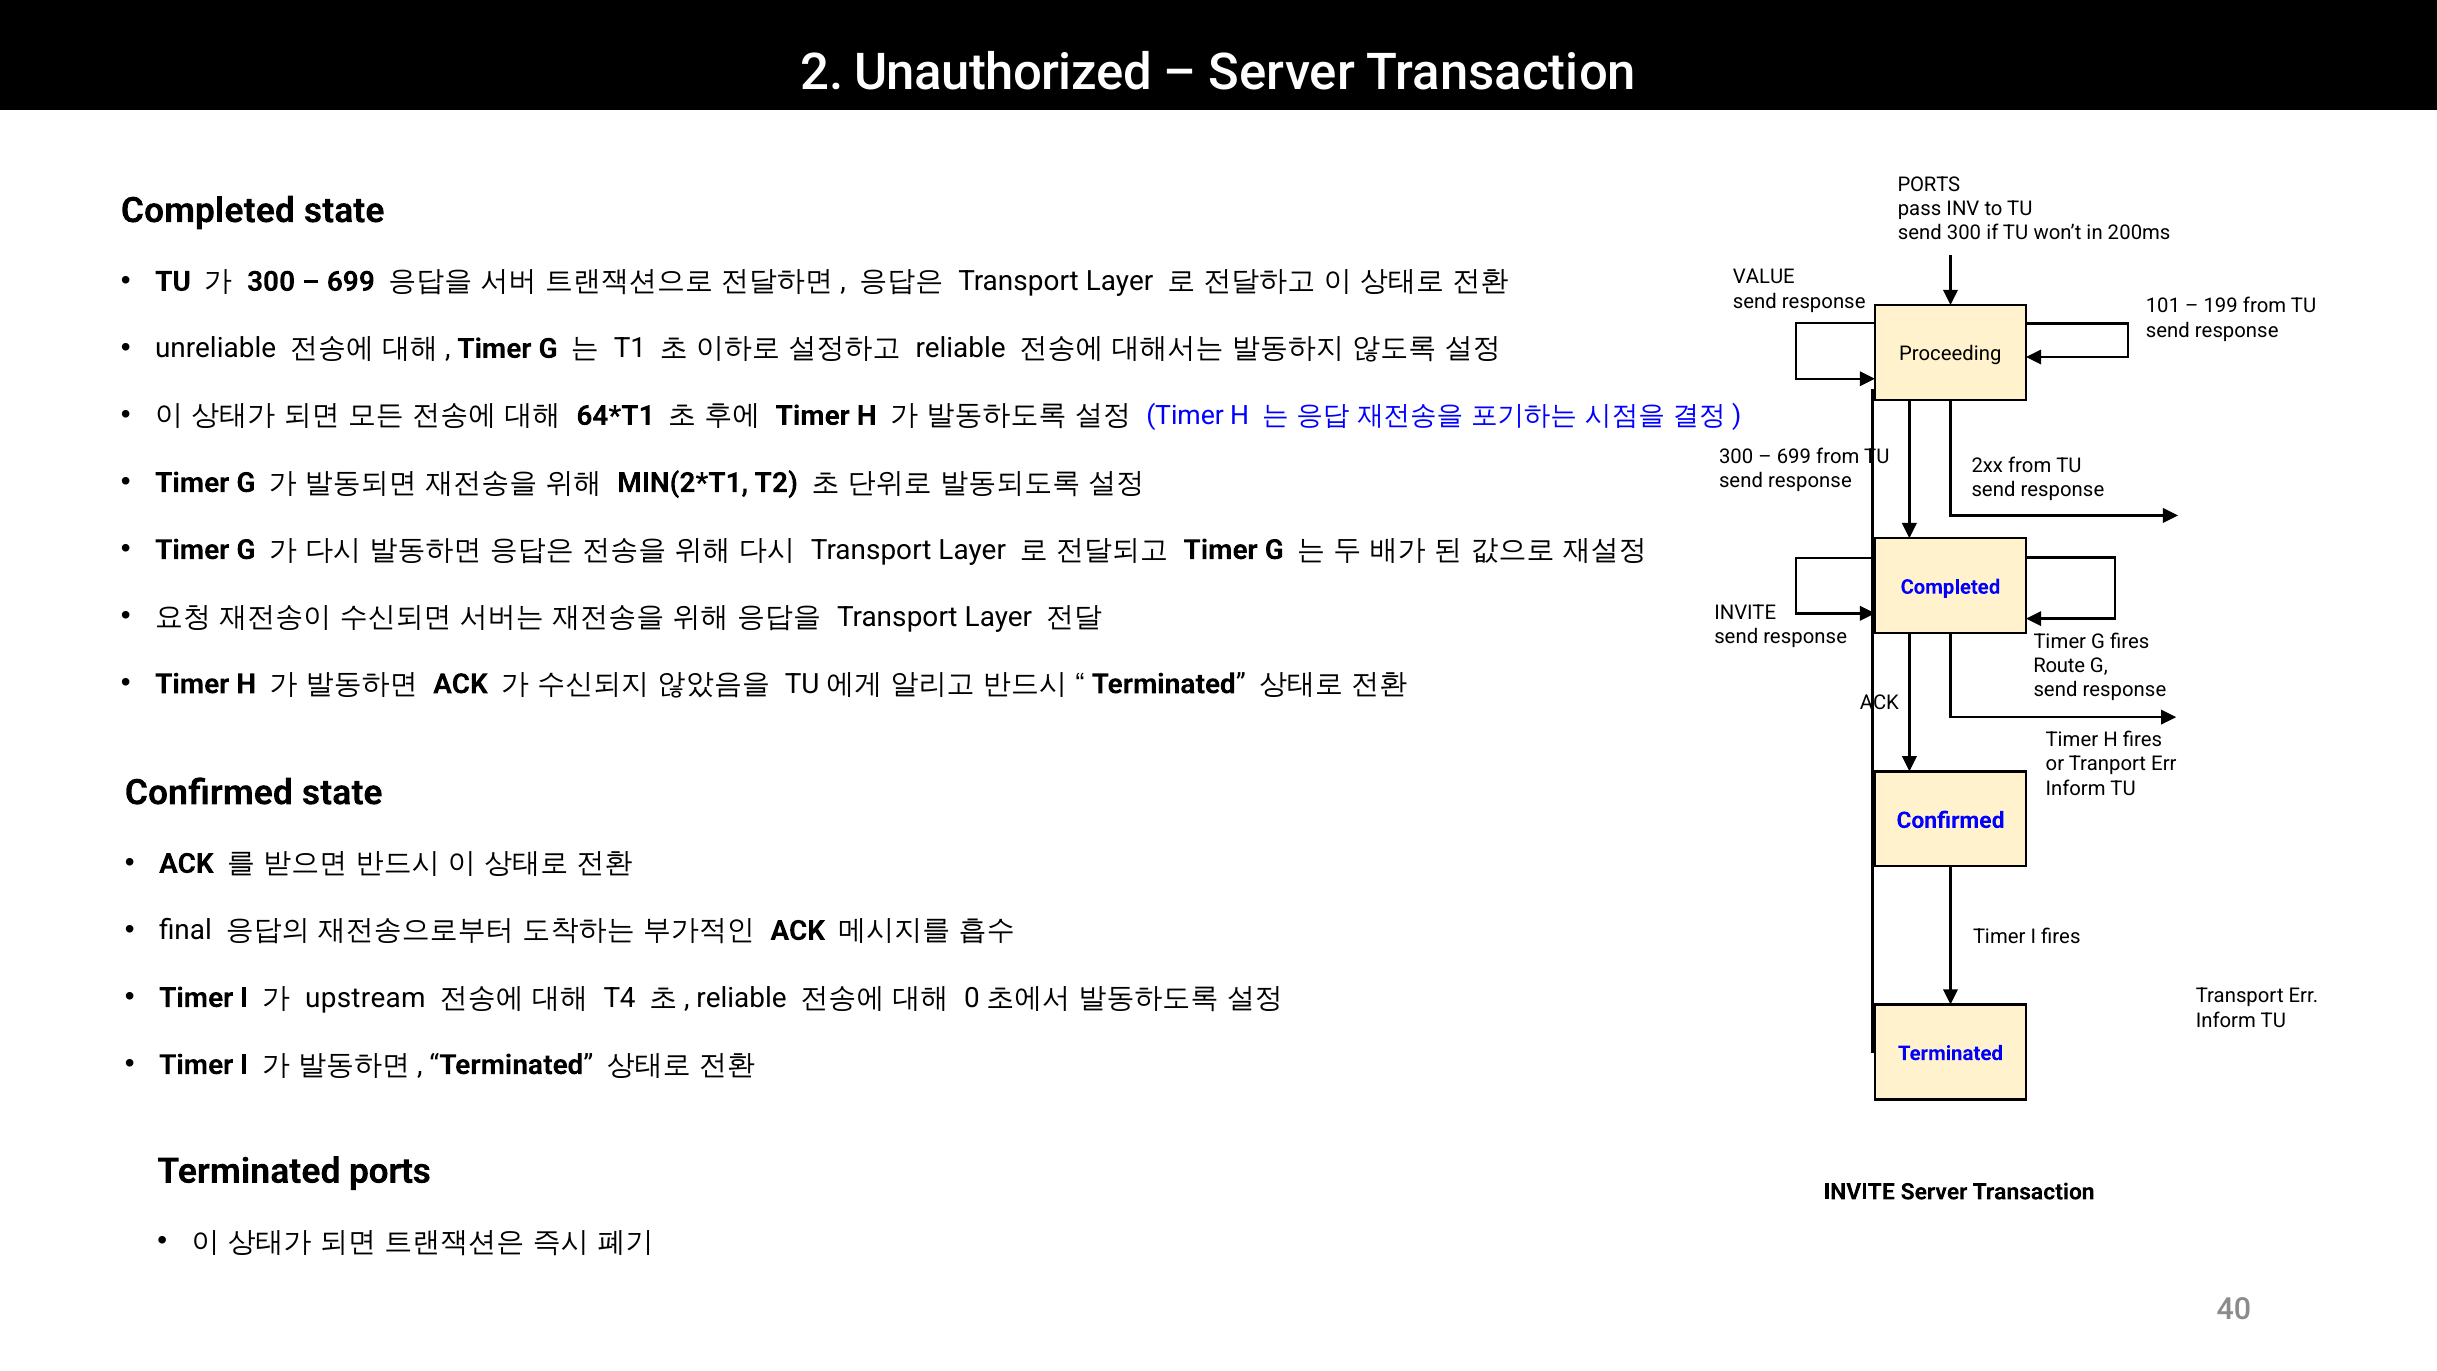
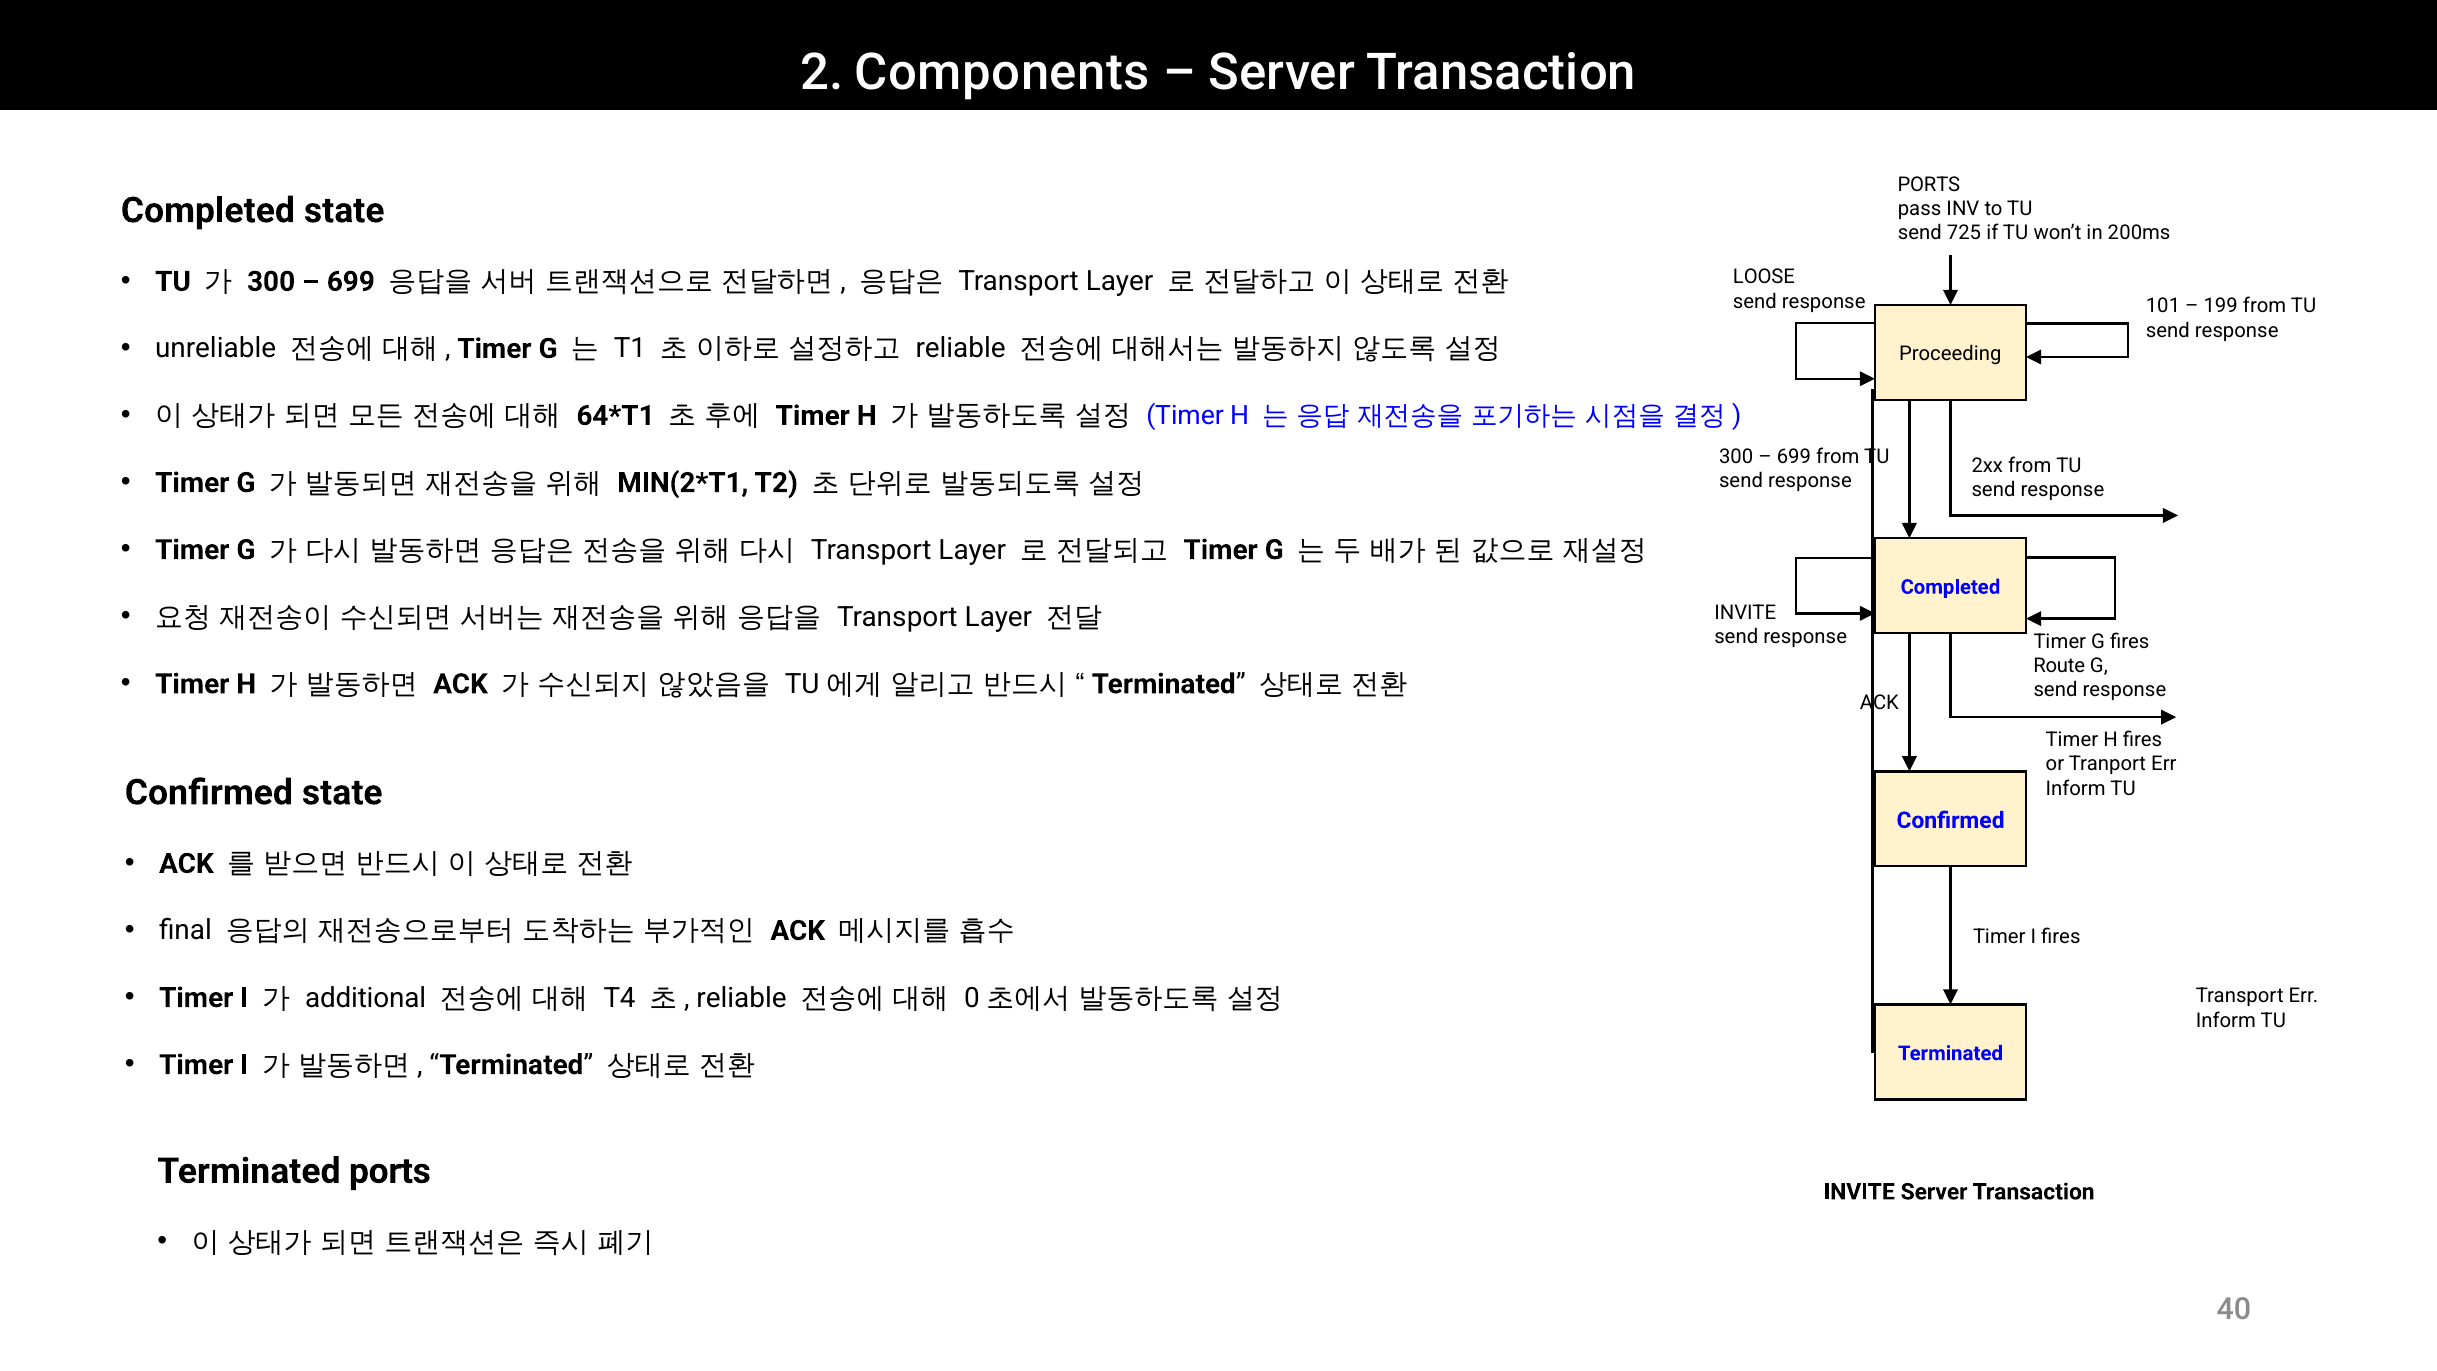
Unauthorized: Unauthorized -> Components
send 300: 300 -> 725
VALUE: VALUE -> LOOSE
upstream: upstream -> additional
